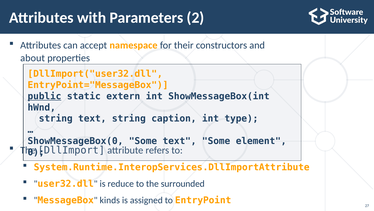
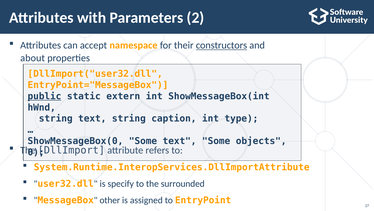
constructors underline: none -> present
element: element -> objects
reduce: reduce -> specify
kinds: kinds -> other
